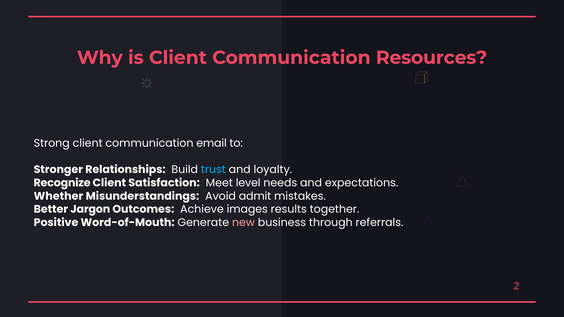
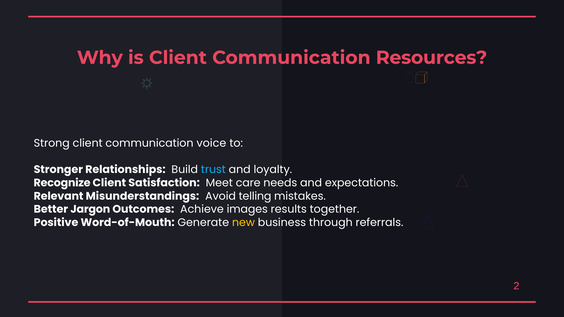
email: email -> voice
level: level -> care
Whether: Whether -> Relevant
admit: admit -> telling
new colour: pink -> yellow
